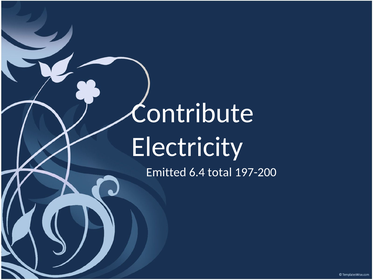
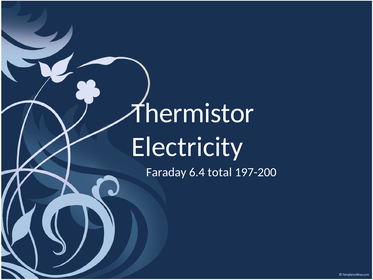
Contribute: Contribute -> Thermistor
Emitted: Emitted -> Faraday
